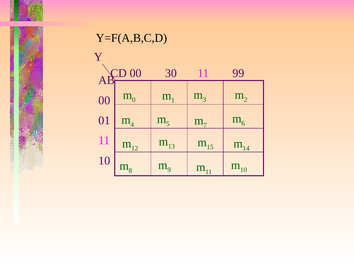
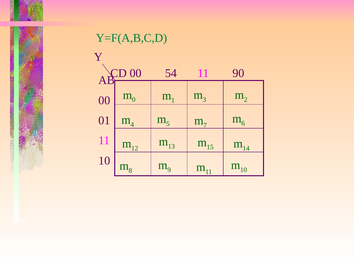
Y=F(A,B,C,D colour: black -> green
30: 30 -> 54
99: 99 -> 90
